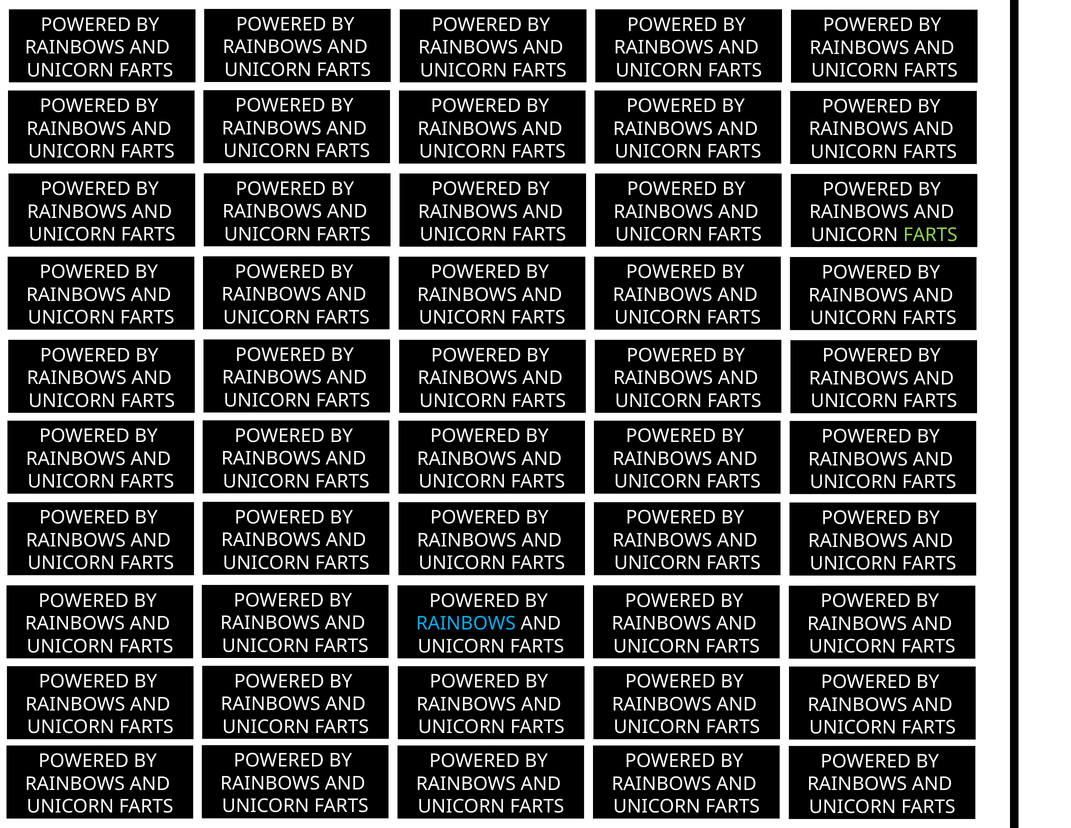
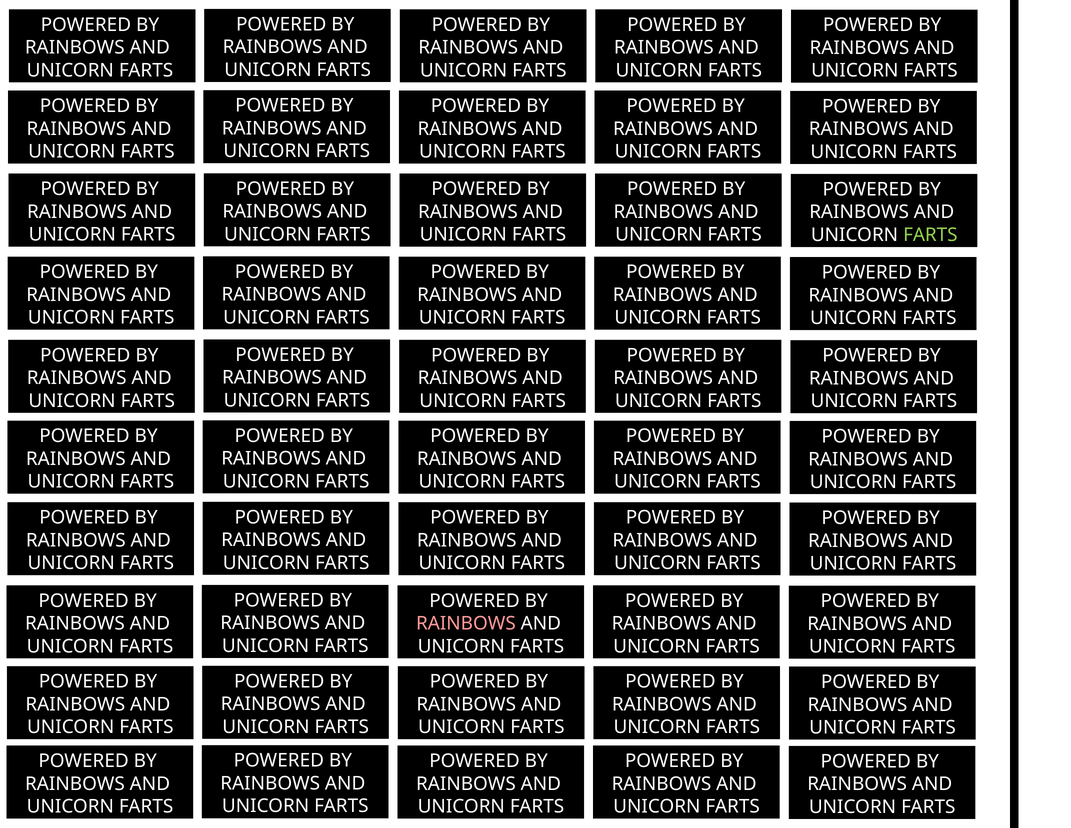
RAINBOWS at (466, 623) colour: light blue -> pink
